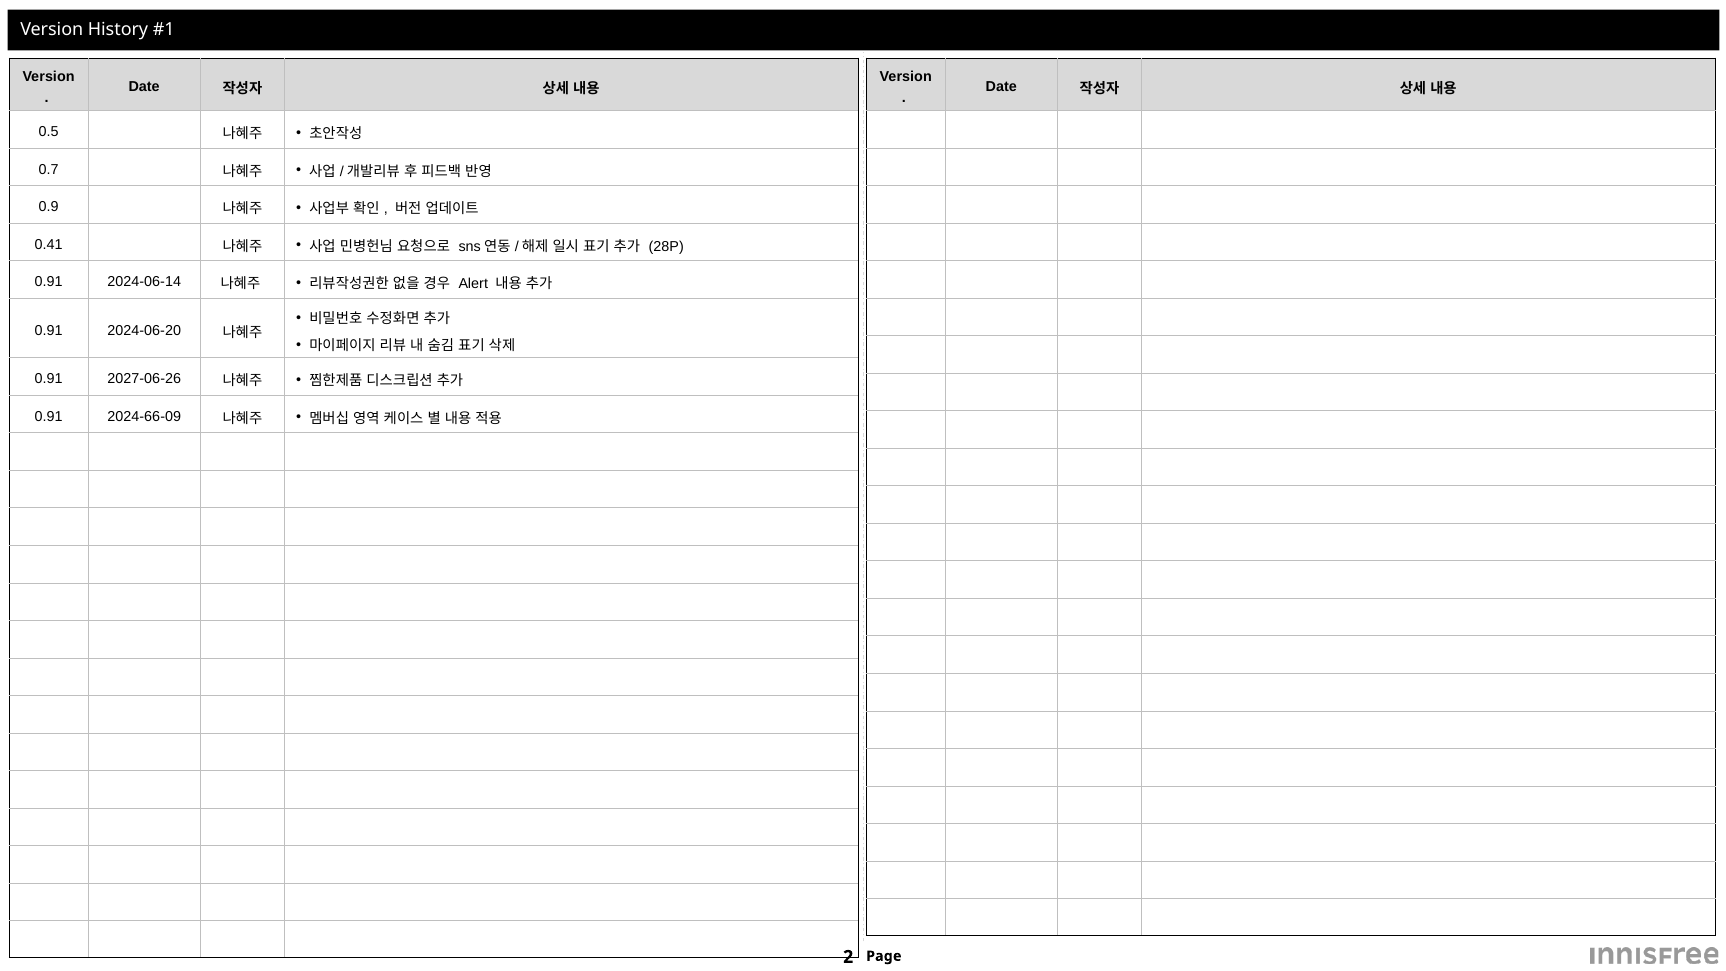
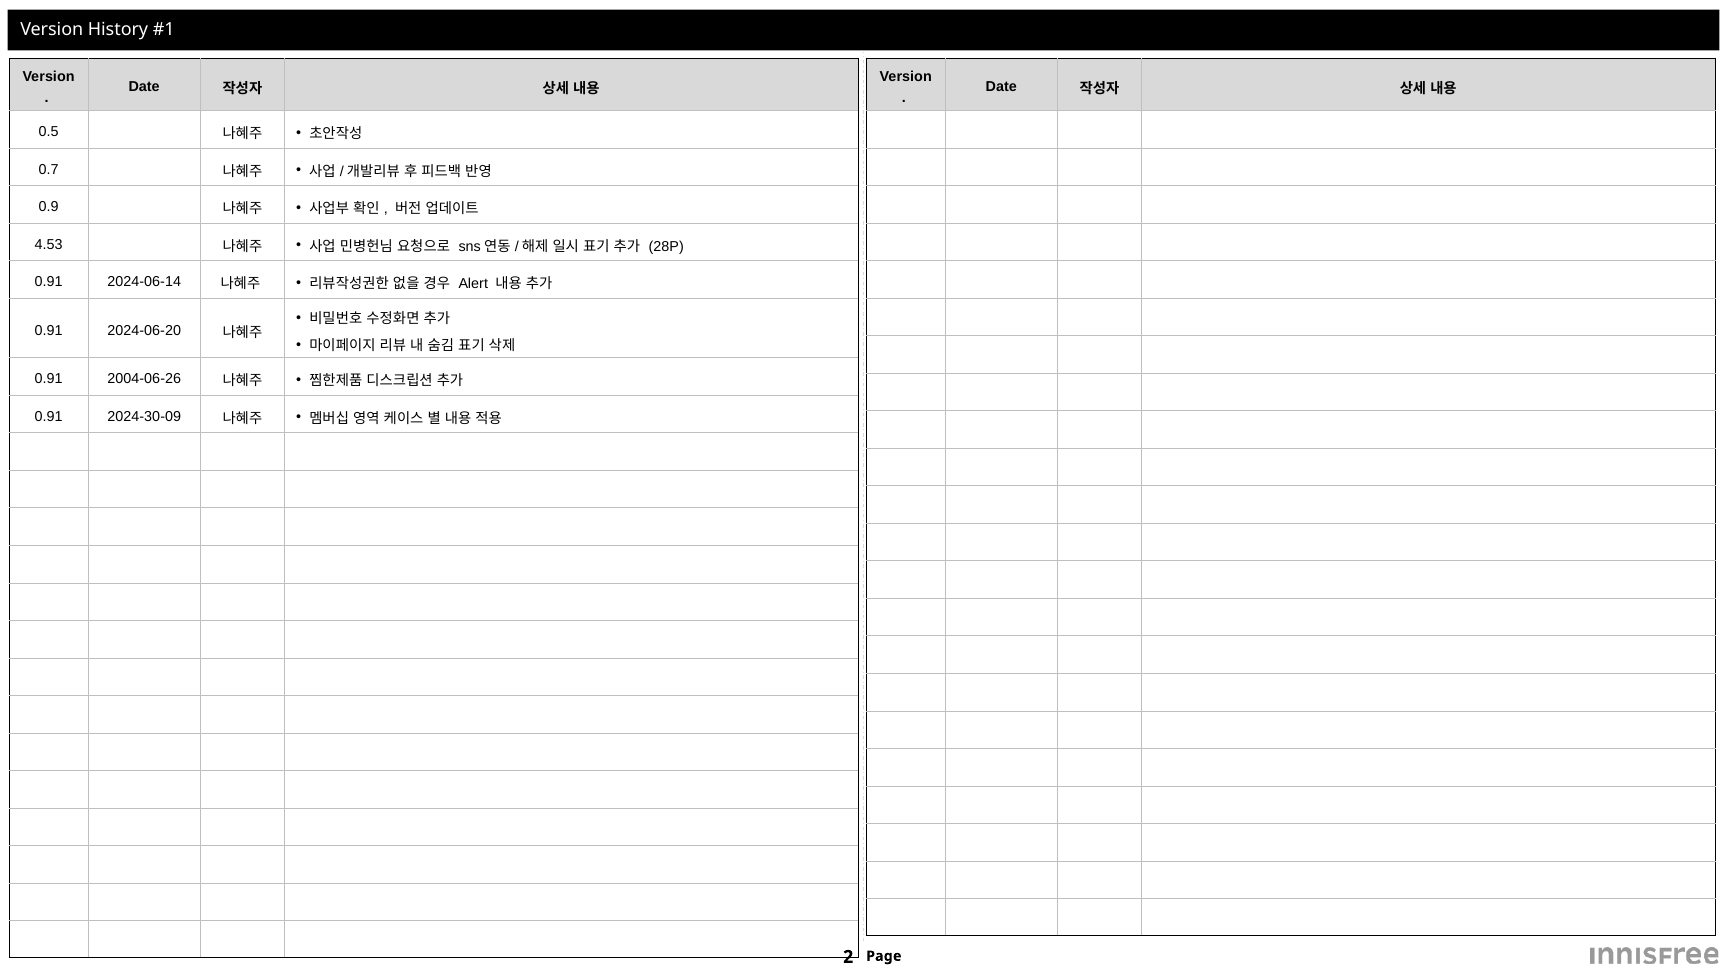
0.41: 0.41 -> 4.53
2027-06-26: 2027-06-26 -> 2004-06-26
2024-66-09: 2024-66-09 -> 2024-30-09
